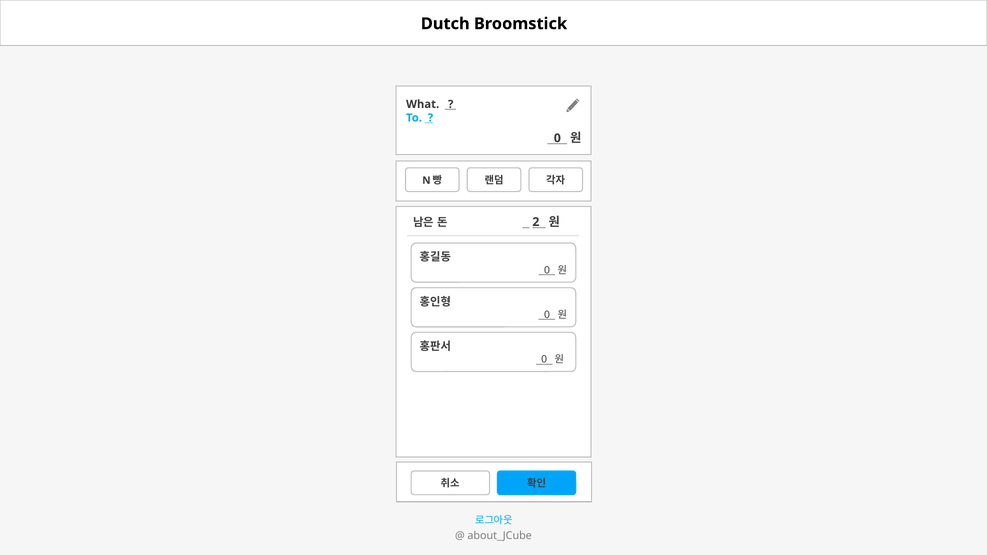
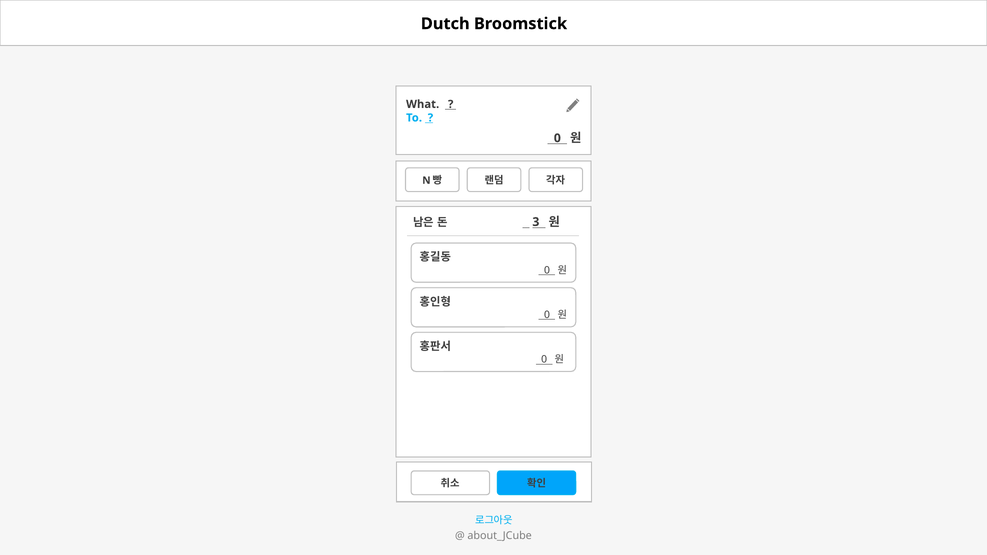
2: 2 -> 3
